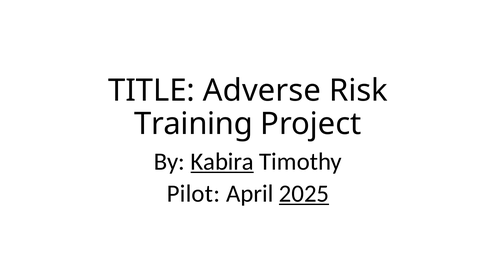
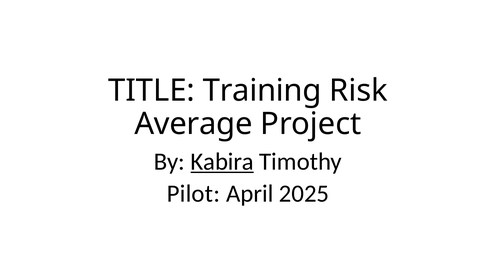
Adverse: Adverse -> Training
Training: Training -> Average
2025 underline: present -> none
